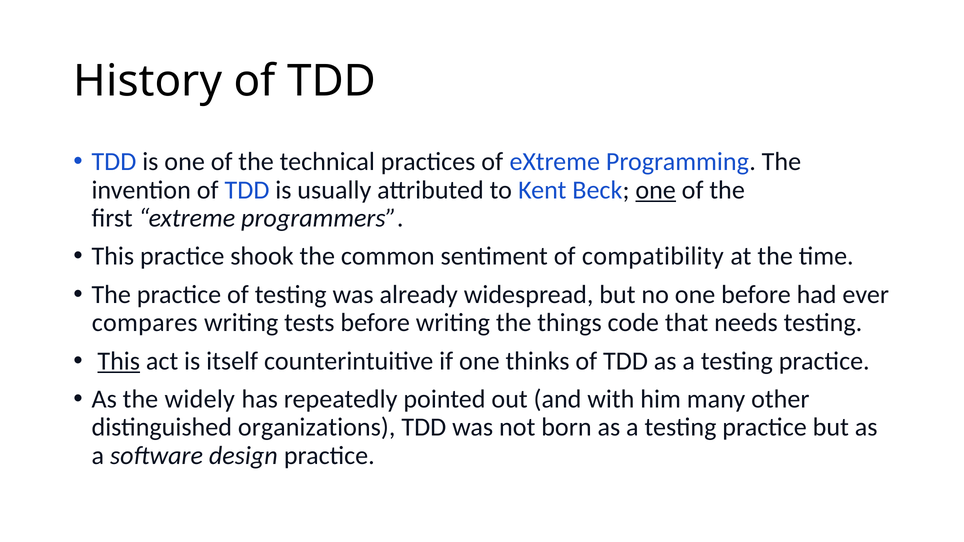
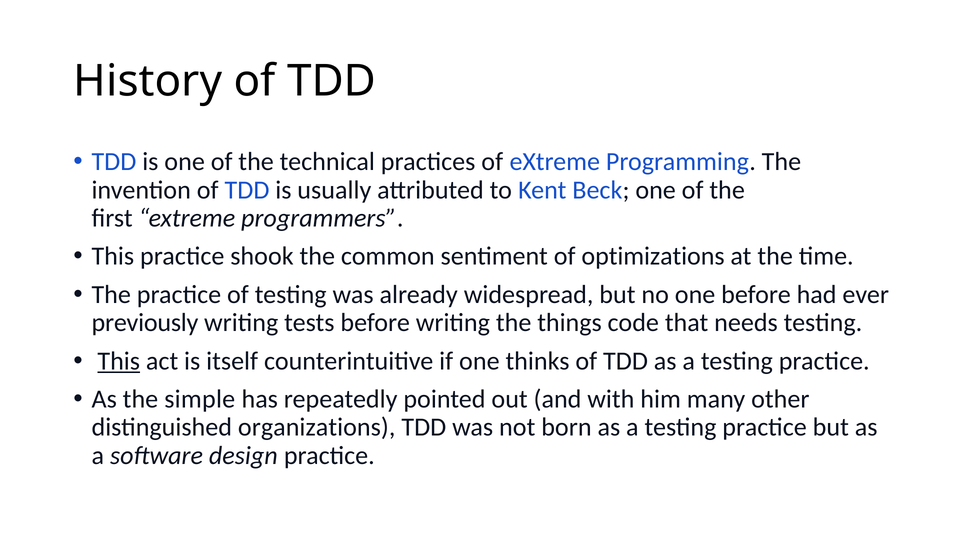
one at (656, 190) underline: present -> none
compatibility: compatibility -> optimizations
compares: compares -> previously
widely: widely -> simple
